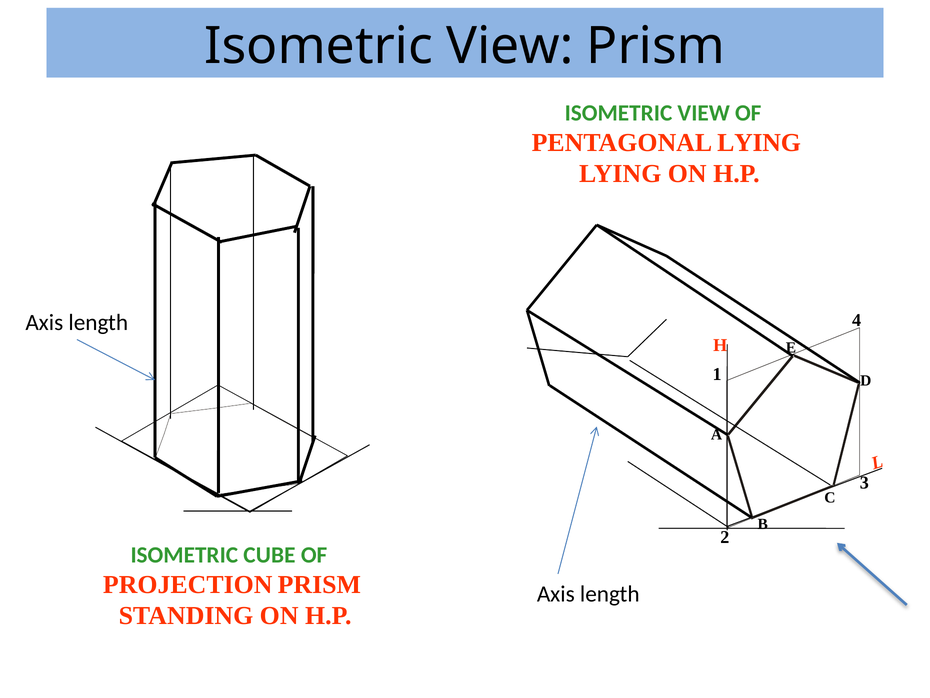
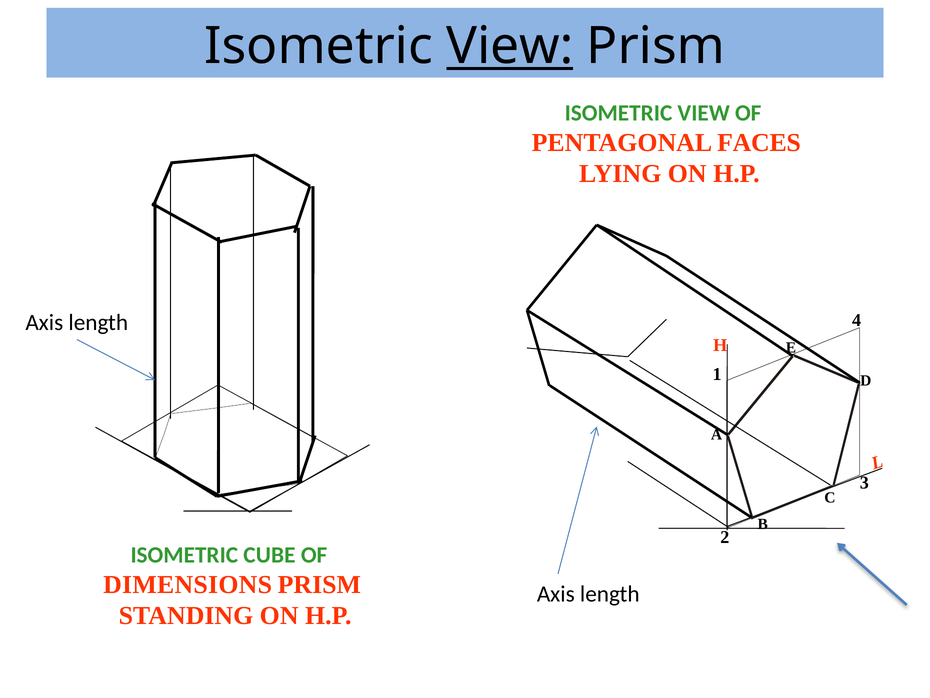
View at (510, 46) underline: none -> present
PENTAGONAL LYING: LYING -> FACES
PROJECTION: PROJECTION -> DIMENSIONS
